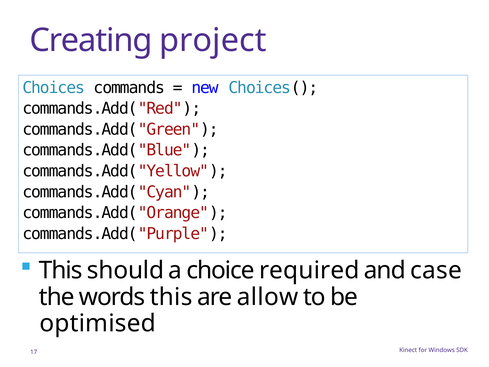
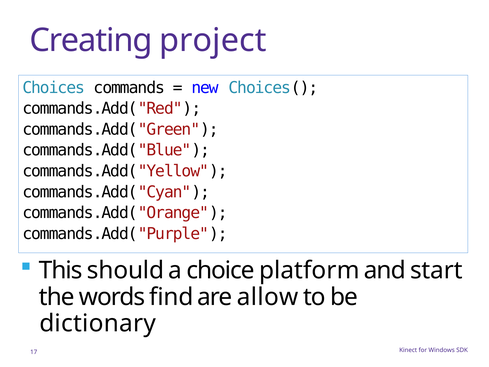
required: required -> platform
case: case -> start
words this: this -> find
optimised: optimised -> dictionary
